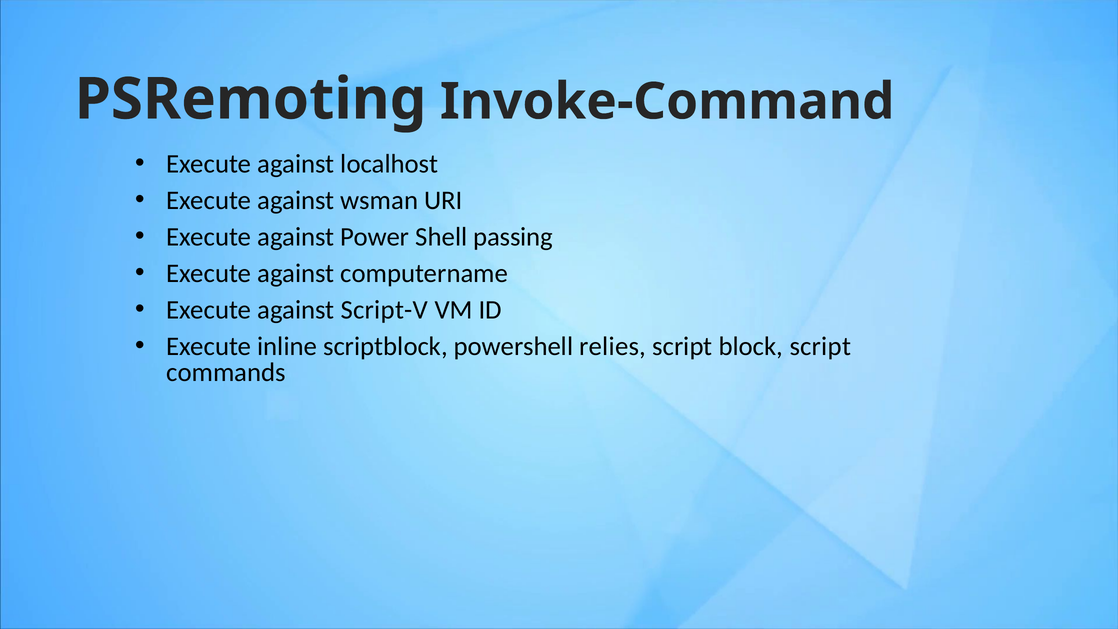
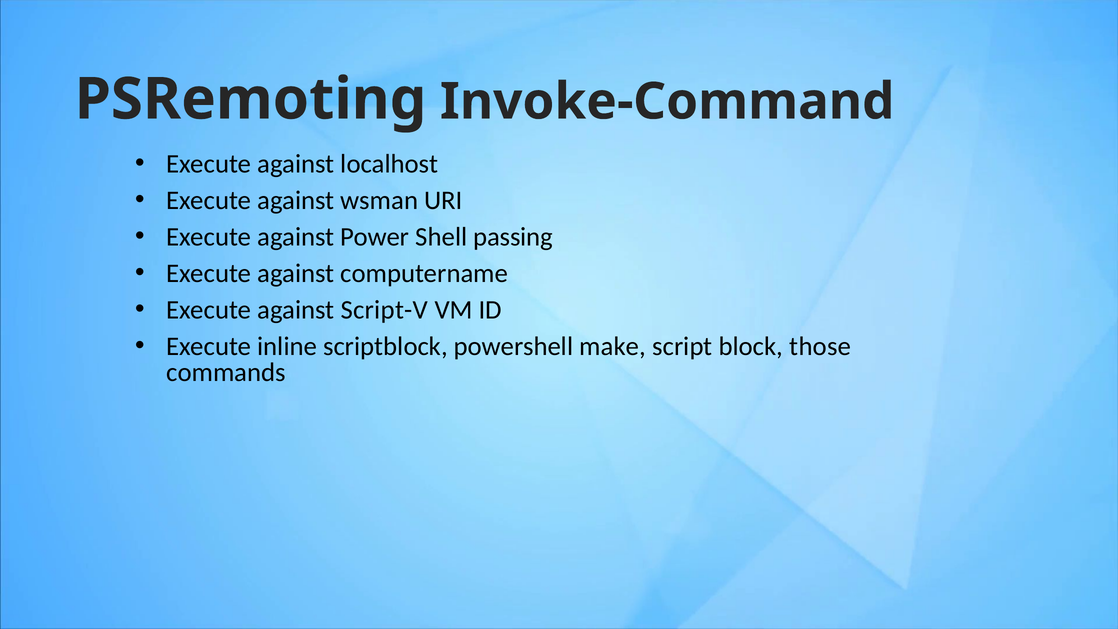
relies: relies -> make
block script: script -> those
